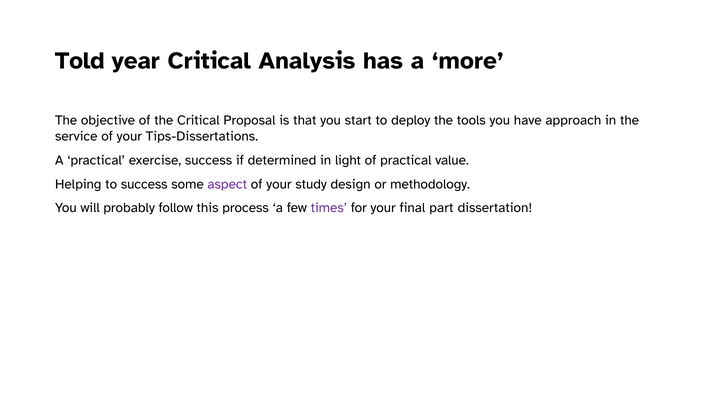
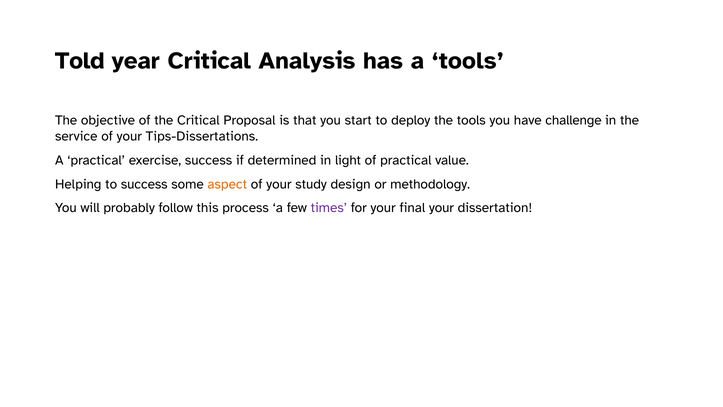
a more: more -> tools
approach: approach -> challenge
aspect colour: purple -> orange
final part: part -> your
